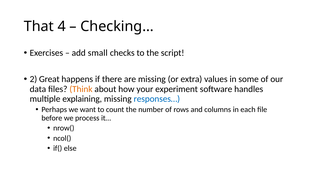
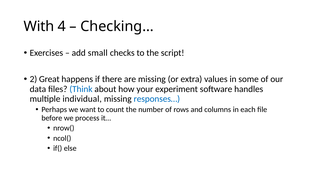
That: That -> With
Think colour: orange -> blue
explaining: explaining -> individual
